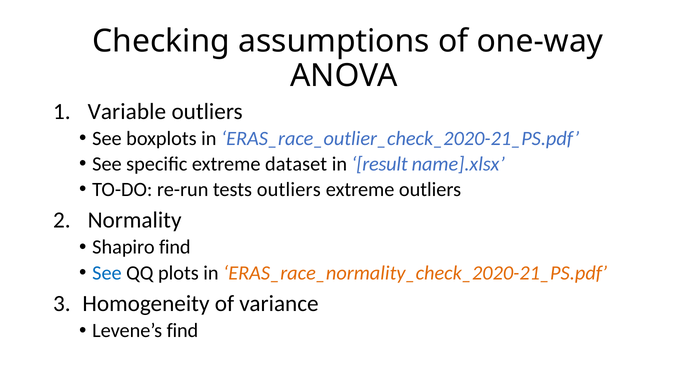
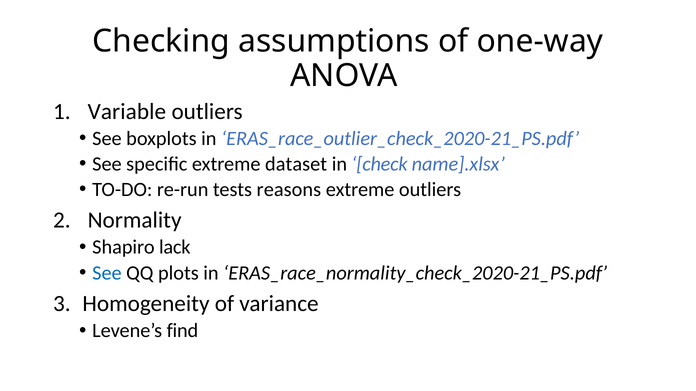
result: result -> check
tests outliers: outliers -> reasons
Shapiro find: find -> lack
ERAS_race_normality_check_2020-21_PS.pdf colour: orange -> black
